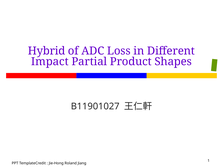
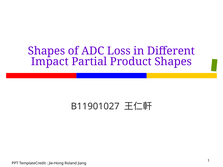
Hybrid at (47, 51): Hybrid -> Shapes
